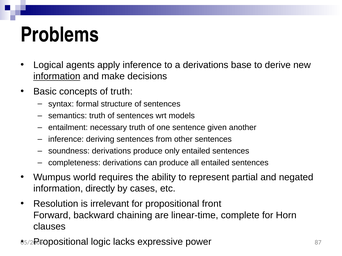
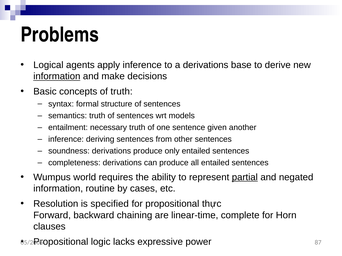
partial underline: none -> present
directly: directly -> routine
irrelevant: irrelevant -> specified
front: front -> thực
